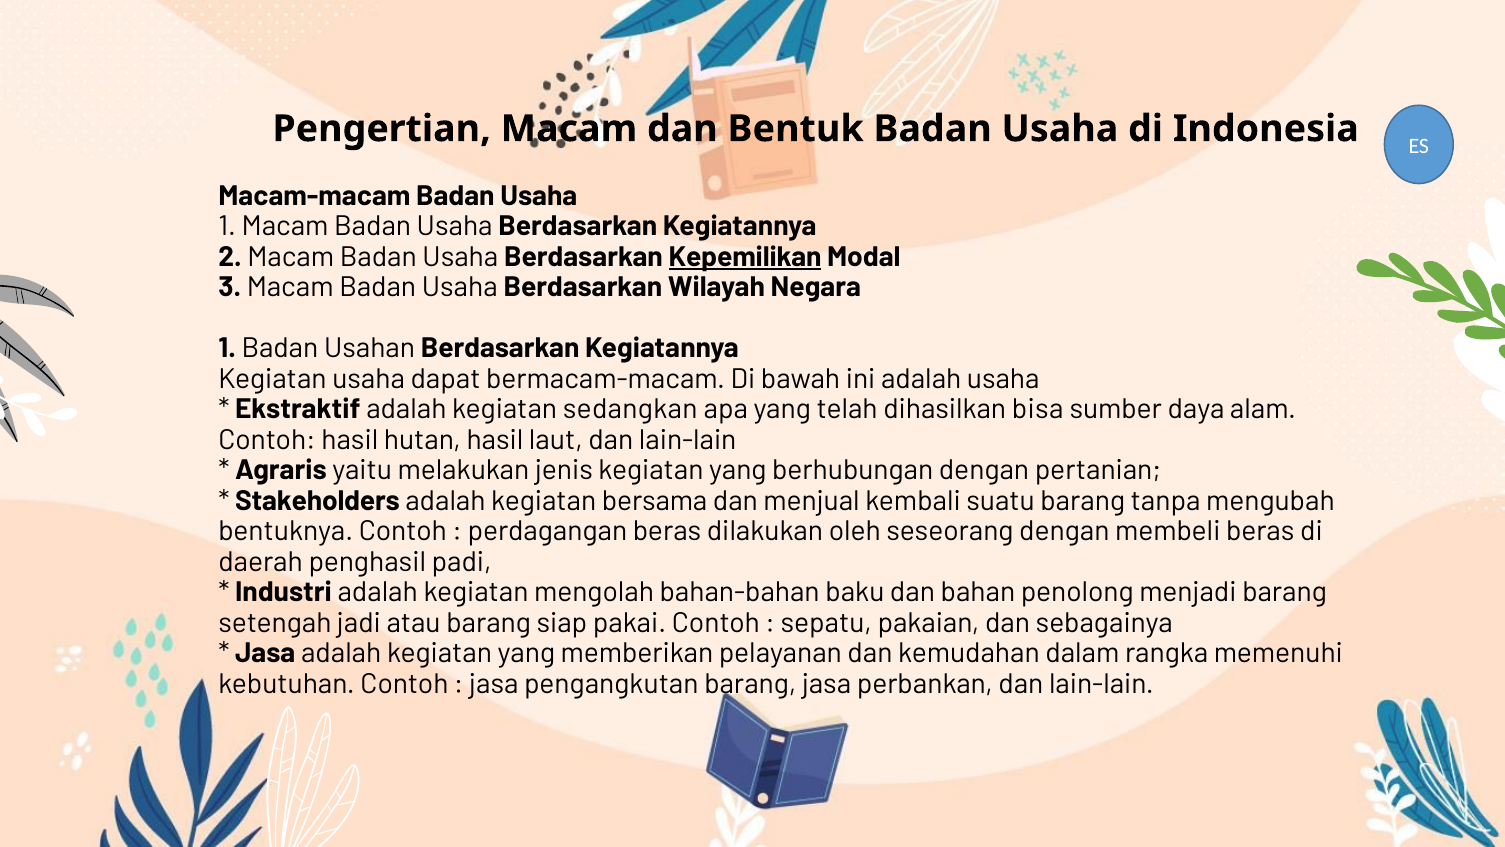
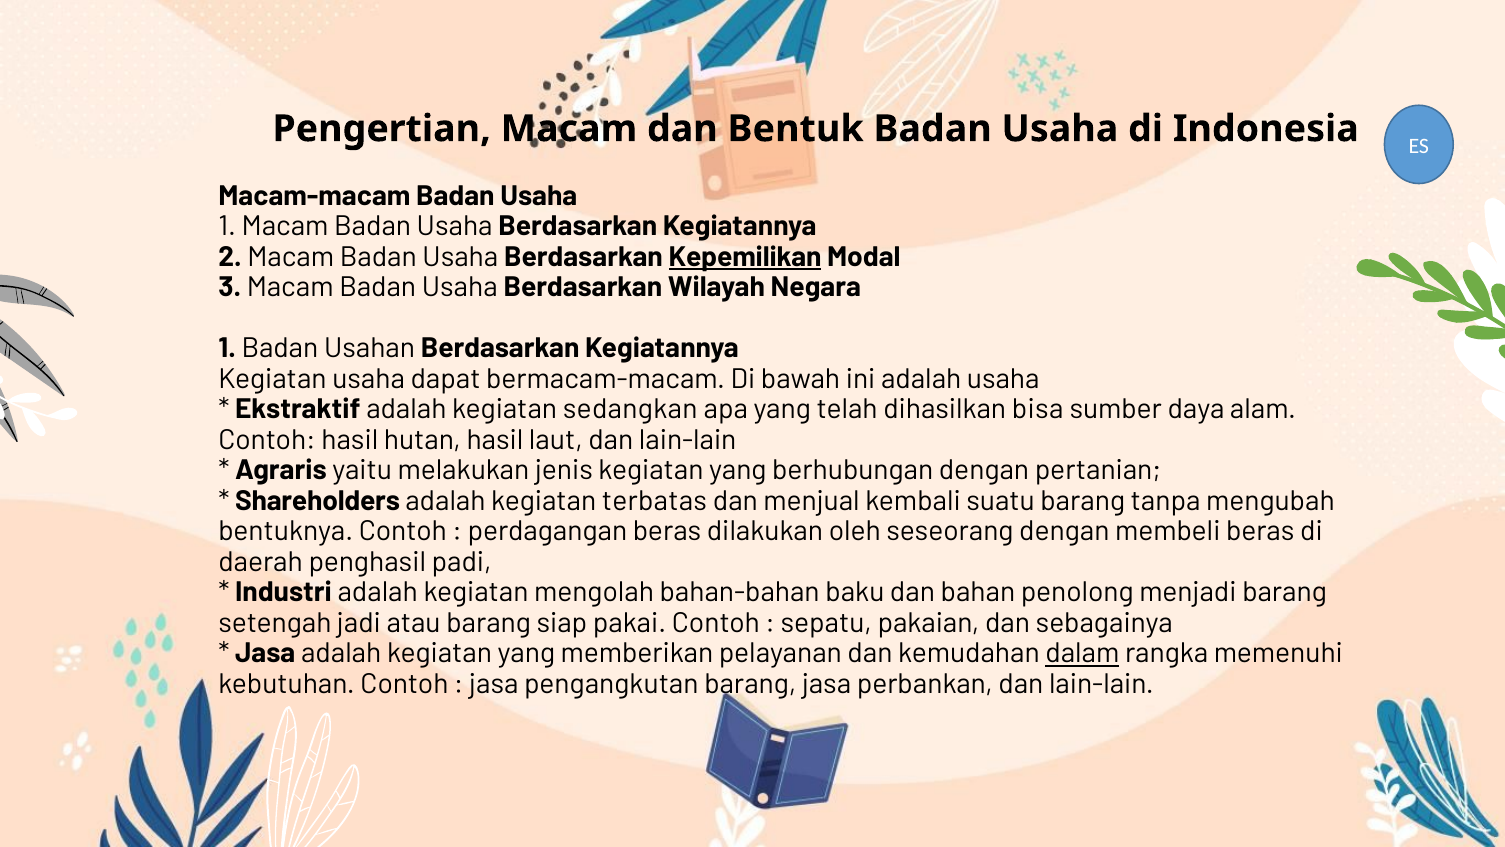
Stakeholders: Stakeholders -> Shareholders
bersama: bersama -> terbatas
dalam underline: none -> present
